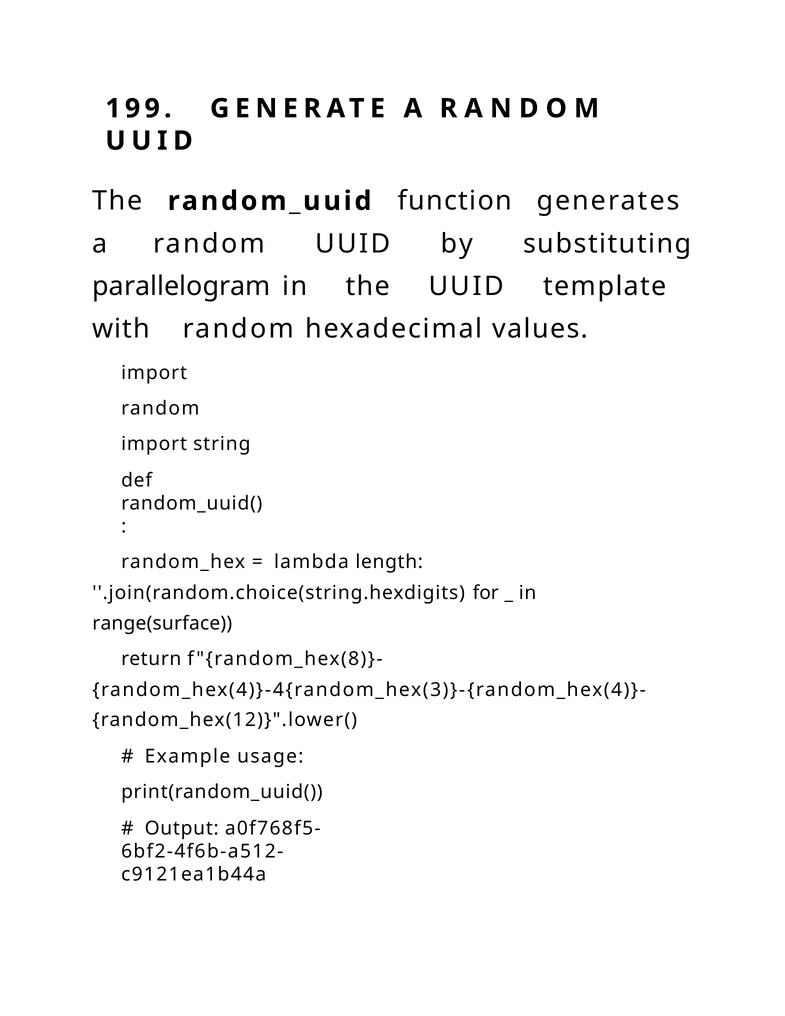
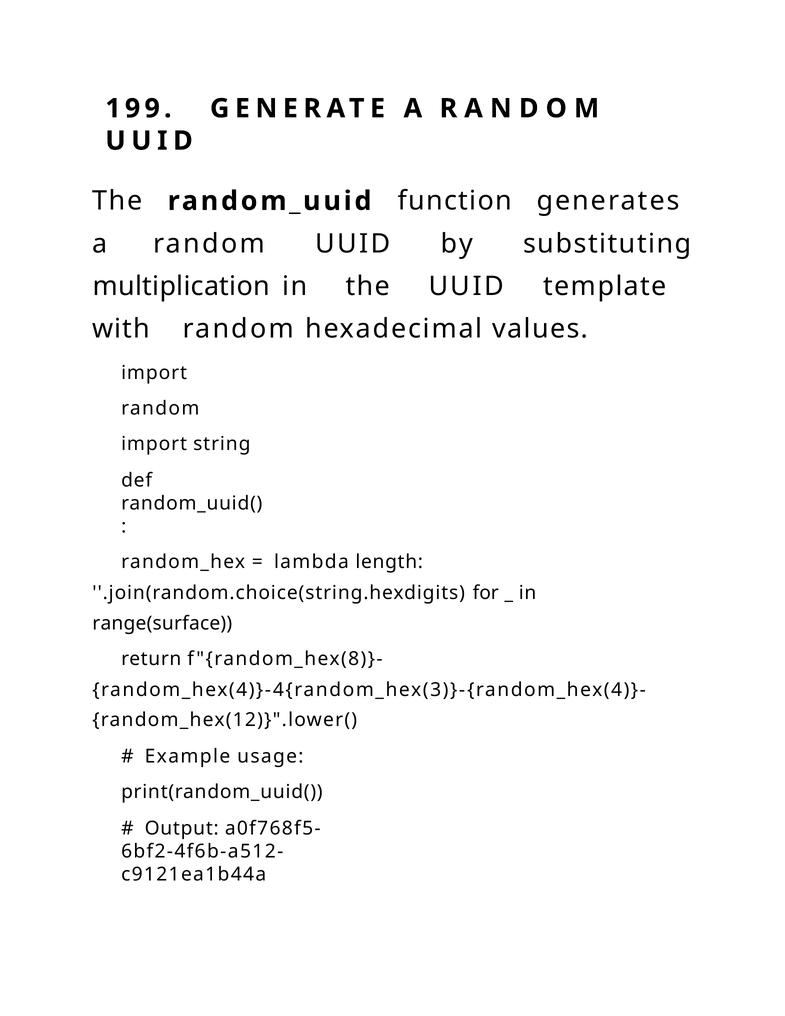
parallelogram: parallelogram -> multiplication
